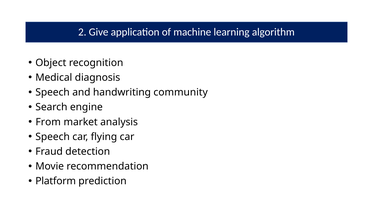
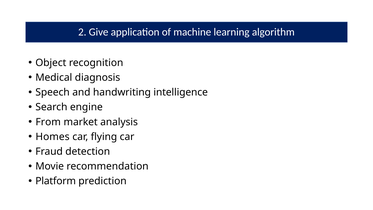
community: community -> intelligence
Speech at (53, 137): Speech -> Homes
